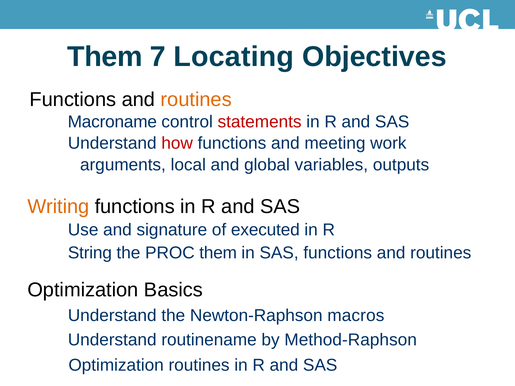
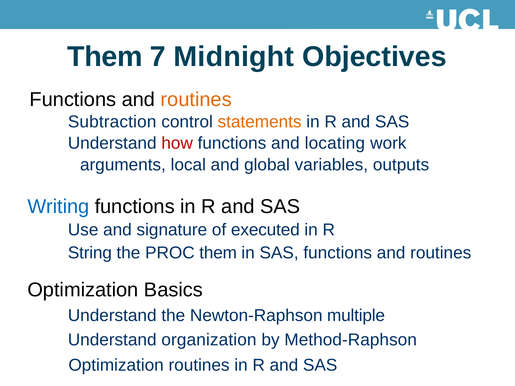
Locating: Locating -> Midnight
Macroname: Macroname -> Subtraction
statements colour: red -> orange
meeting: meeting -> locating
Writing colour: orange -> blue
macros: macros -> multiple
routinename: routinename -> organization
